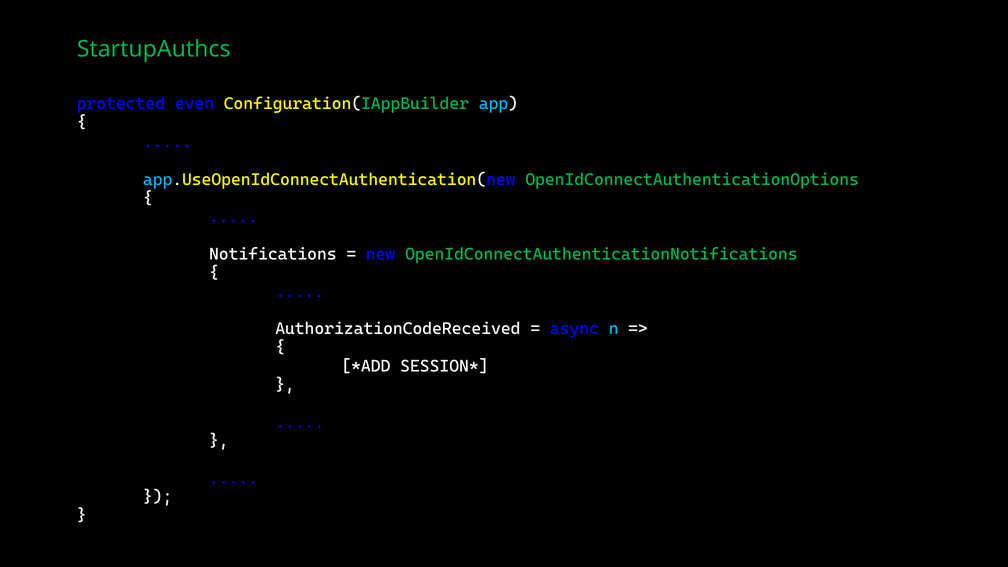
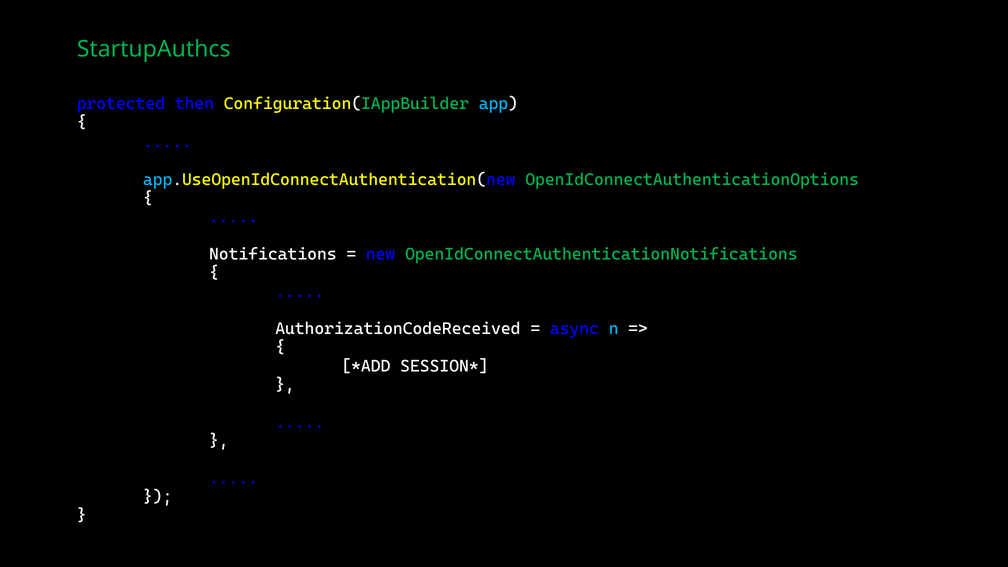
even: even -> then
